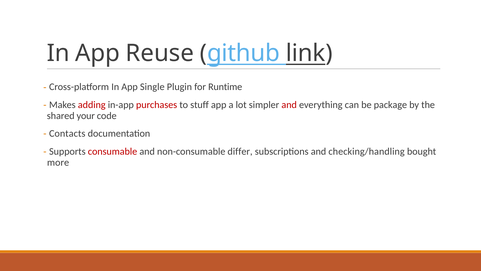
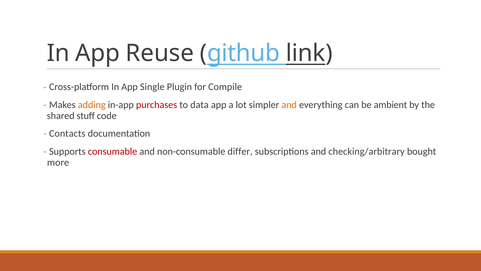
Runtime: Runtime -> Compile
adding colour: red -> orange
stuff: stuff -> data
and at (289, 105) colour: red -> orange
package: package -> ambient
your: your -> stuff
checking/handling: checking/handling -> checking/arbitrary
